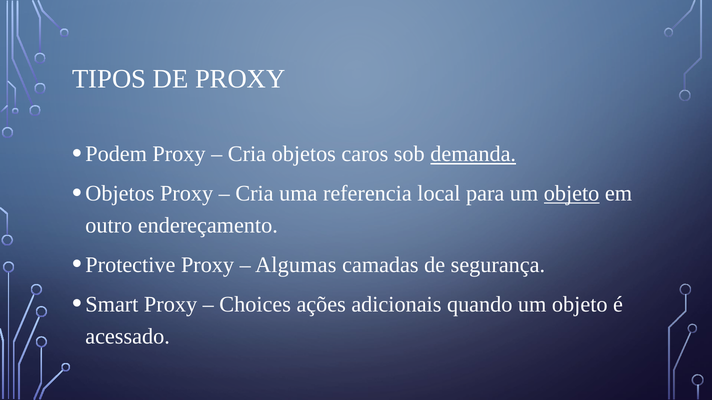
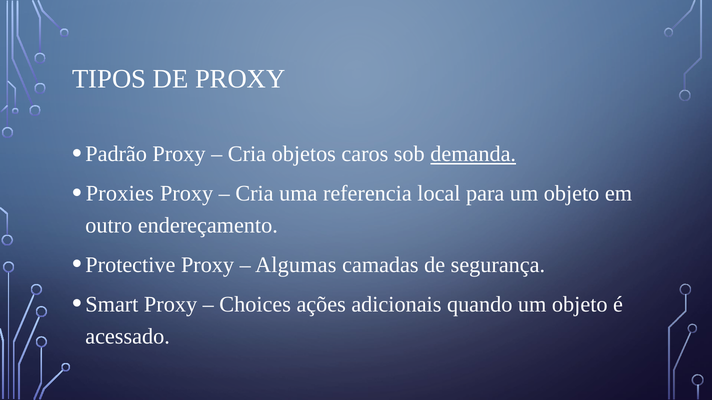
Podem: Podem -> Padrão
Objetos at (120, 194): Objetos -> Proxies
objeto at (572, 194) underline: present -> none
